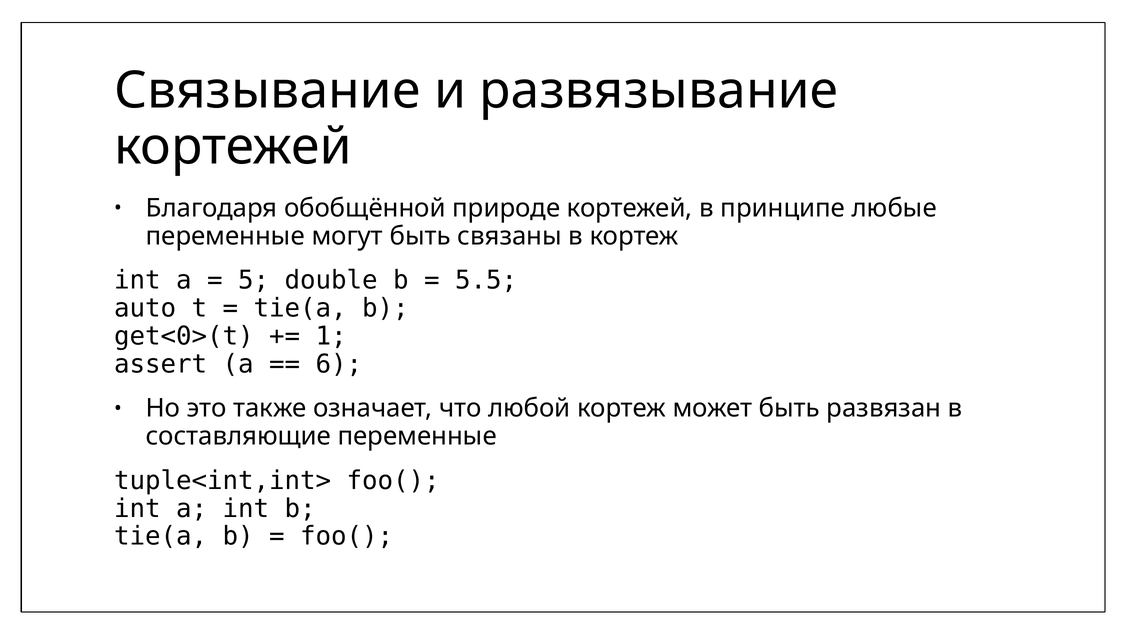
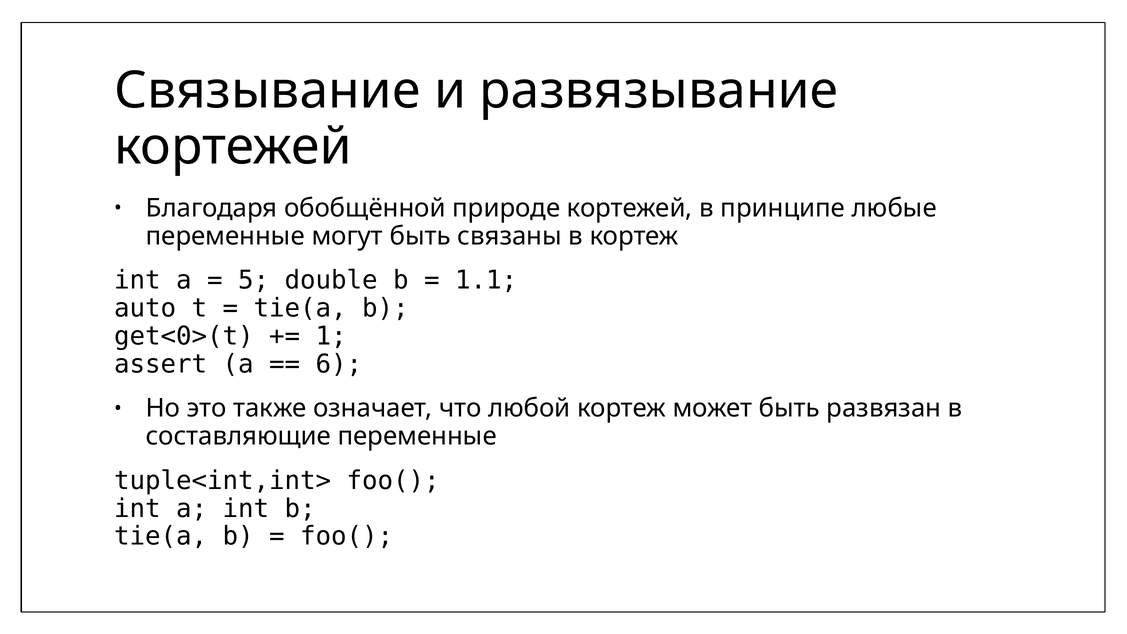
5.5: 5.5 -> 1.1
